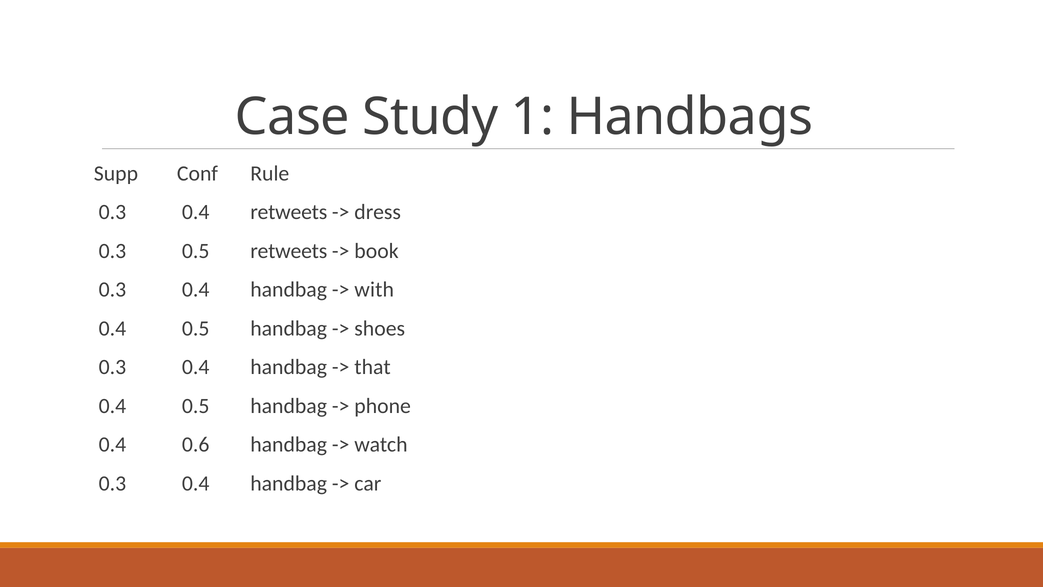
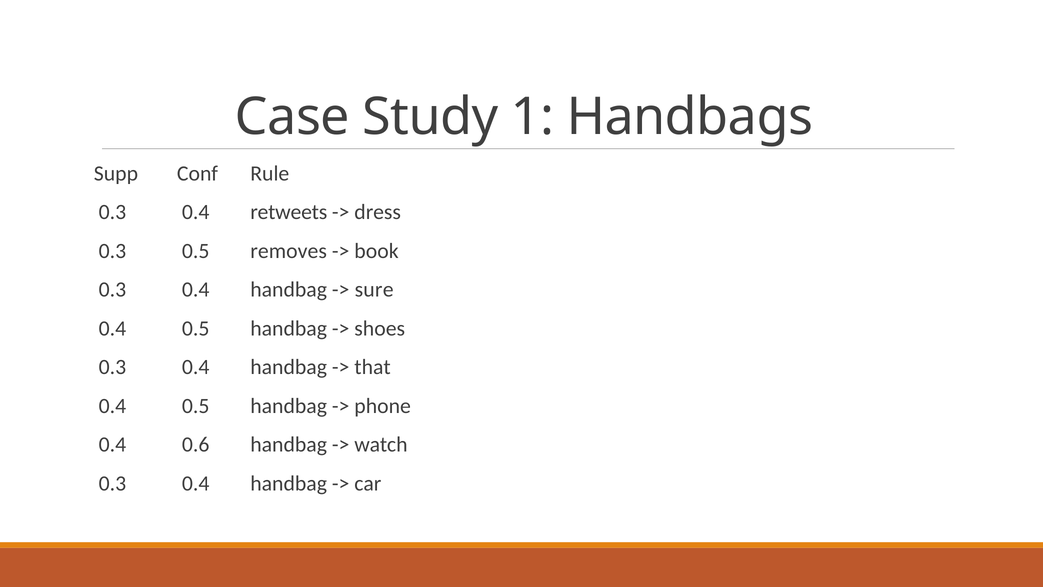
0.5 retweets: retweets -> removes
with: with -> sure
